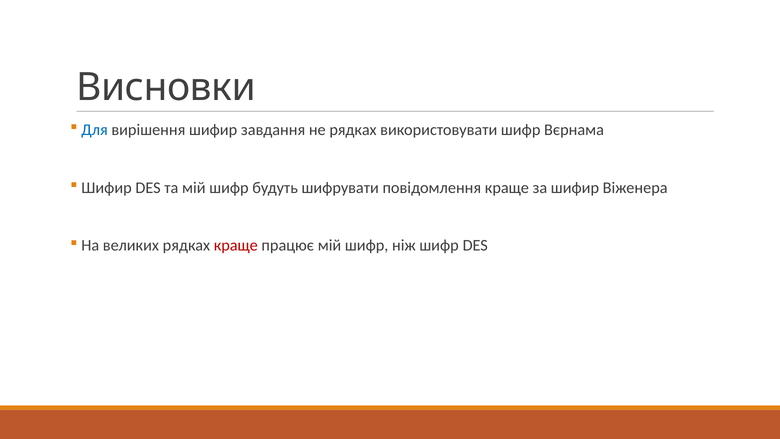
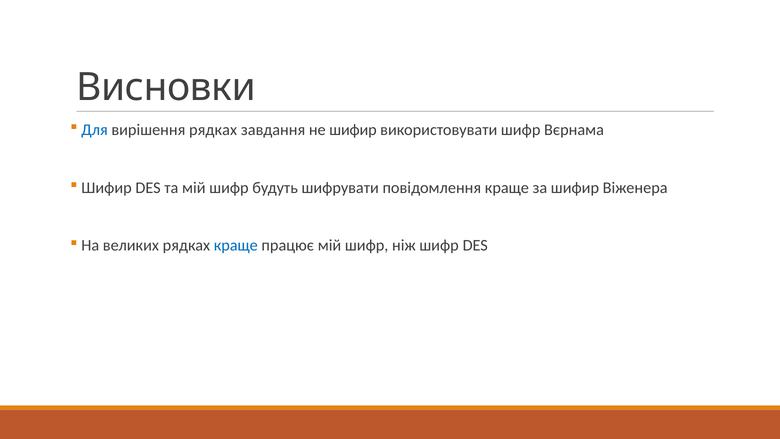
вирішення шифир: шифир -> рядках
не рядках: рядках -> шифир
краще at (236, 245) colour: red -> blue
